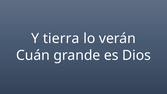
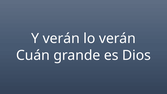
Y tierra: tierra -> verán
